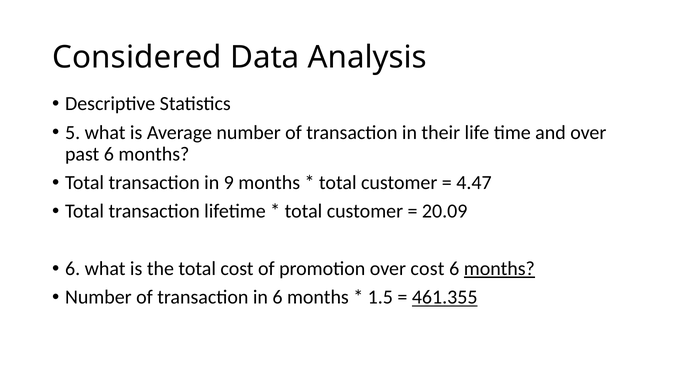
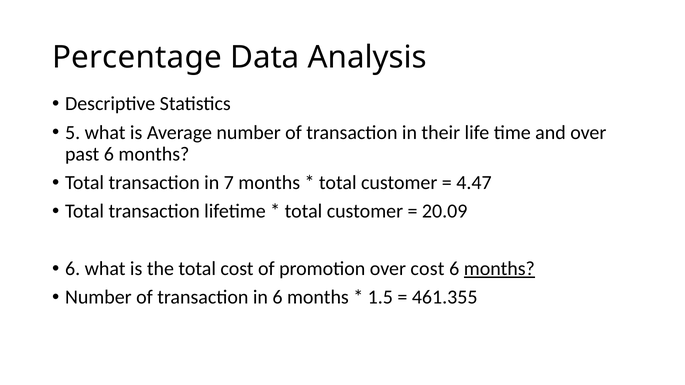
Considered: Considered -> Percentage
9: 9 -> 7
461.355 underline: present -> none
